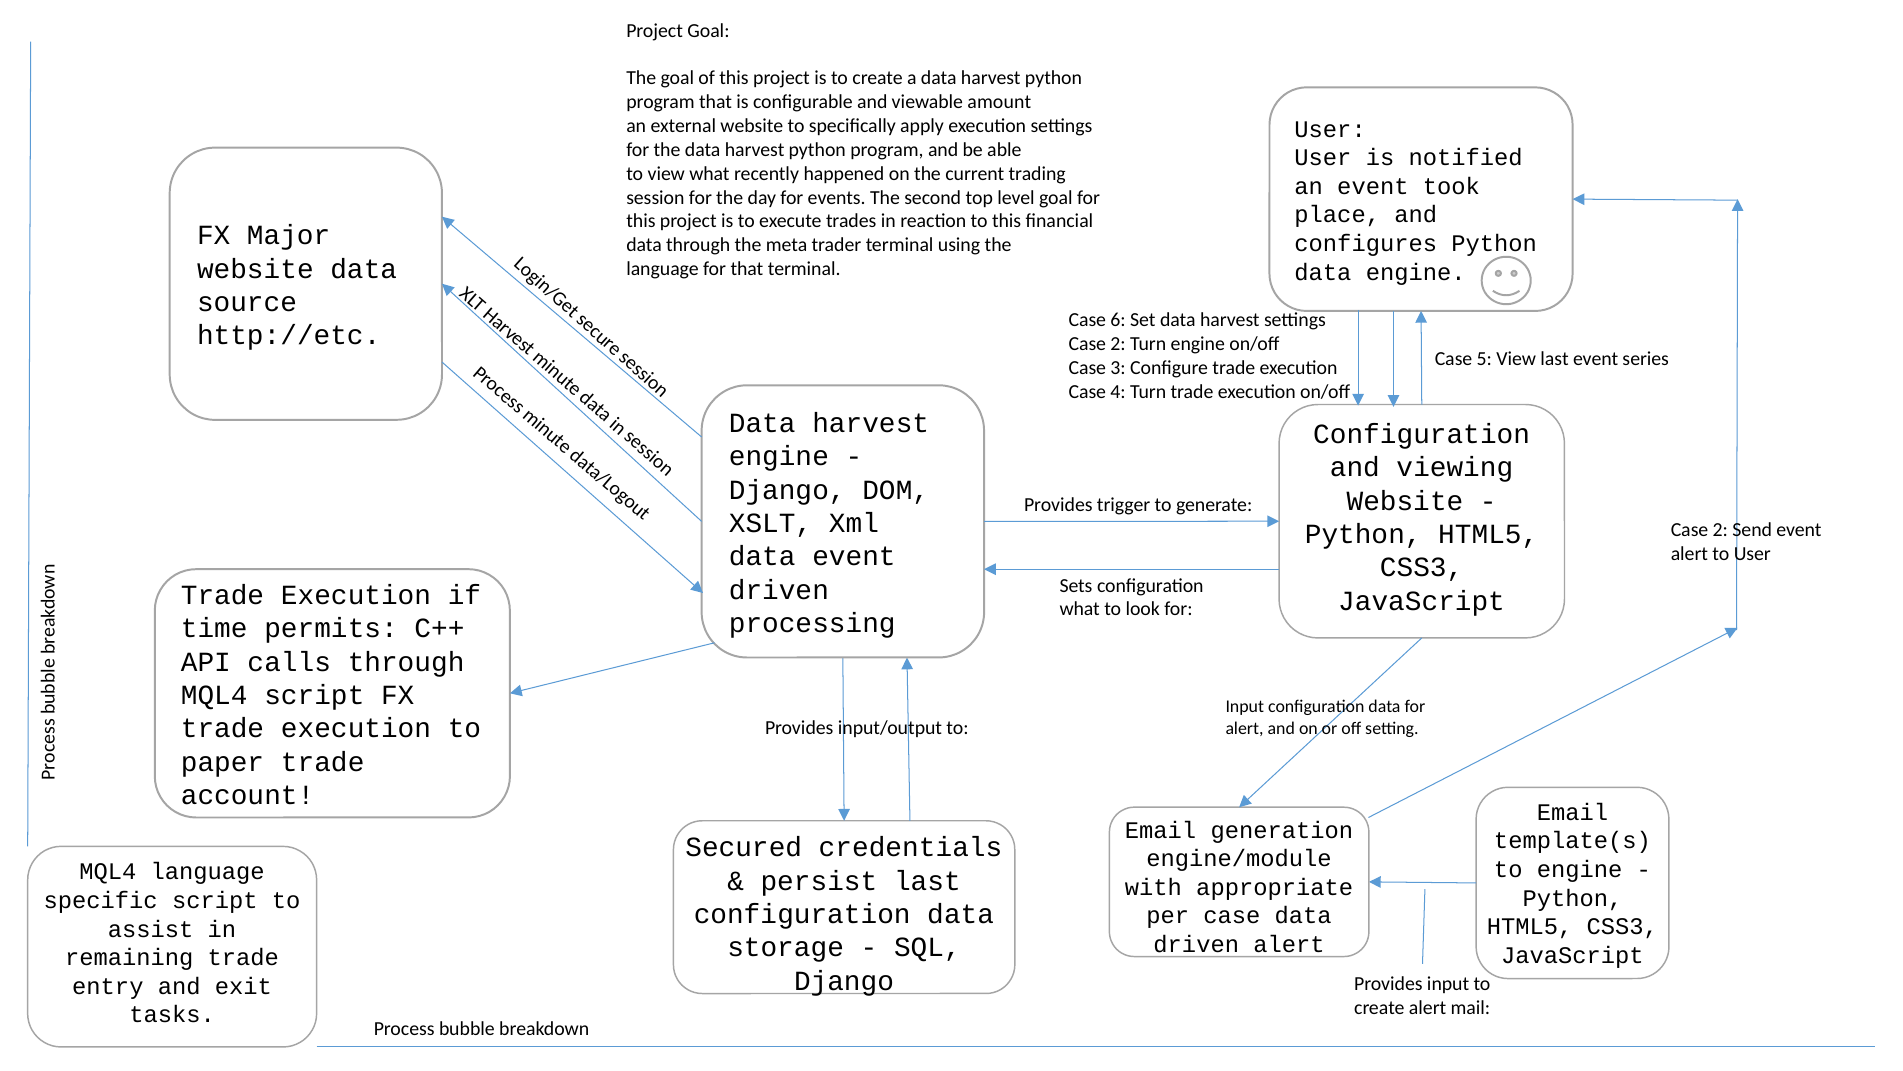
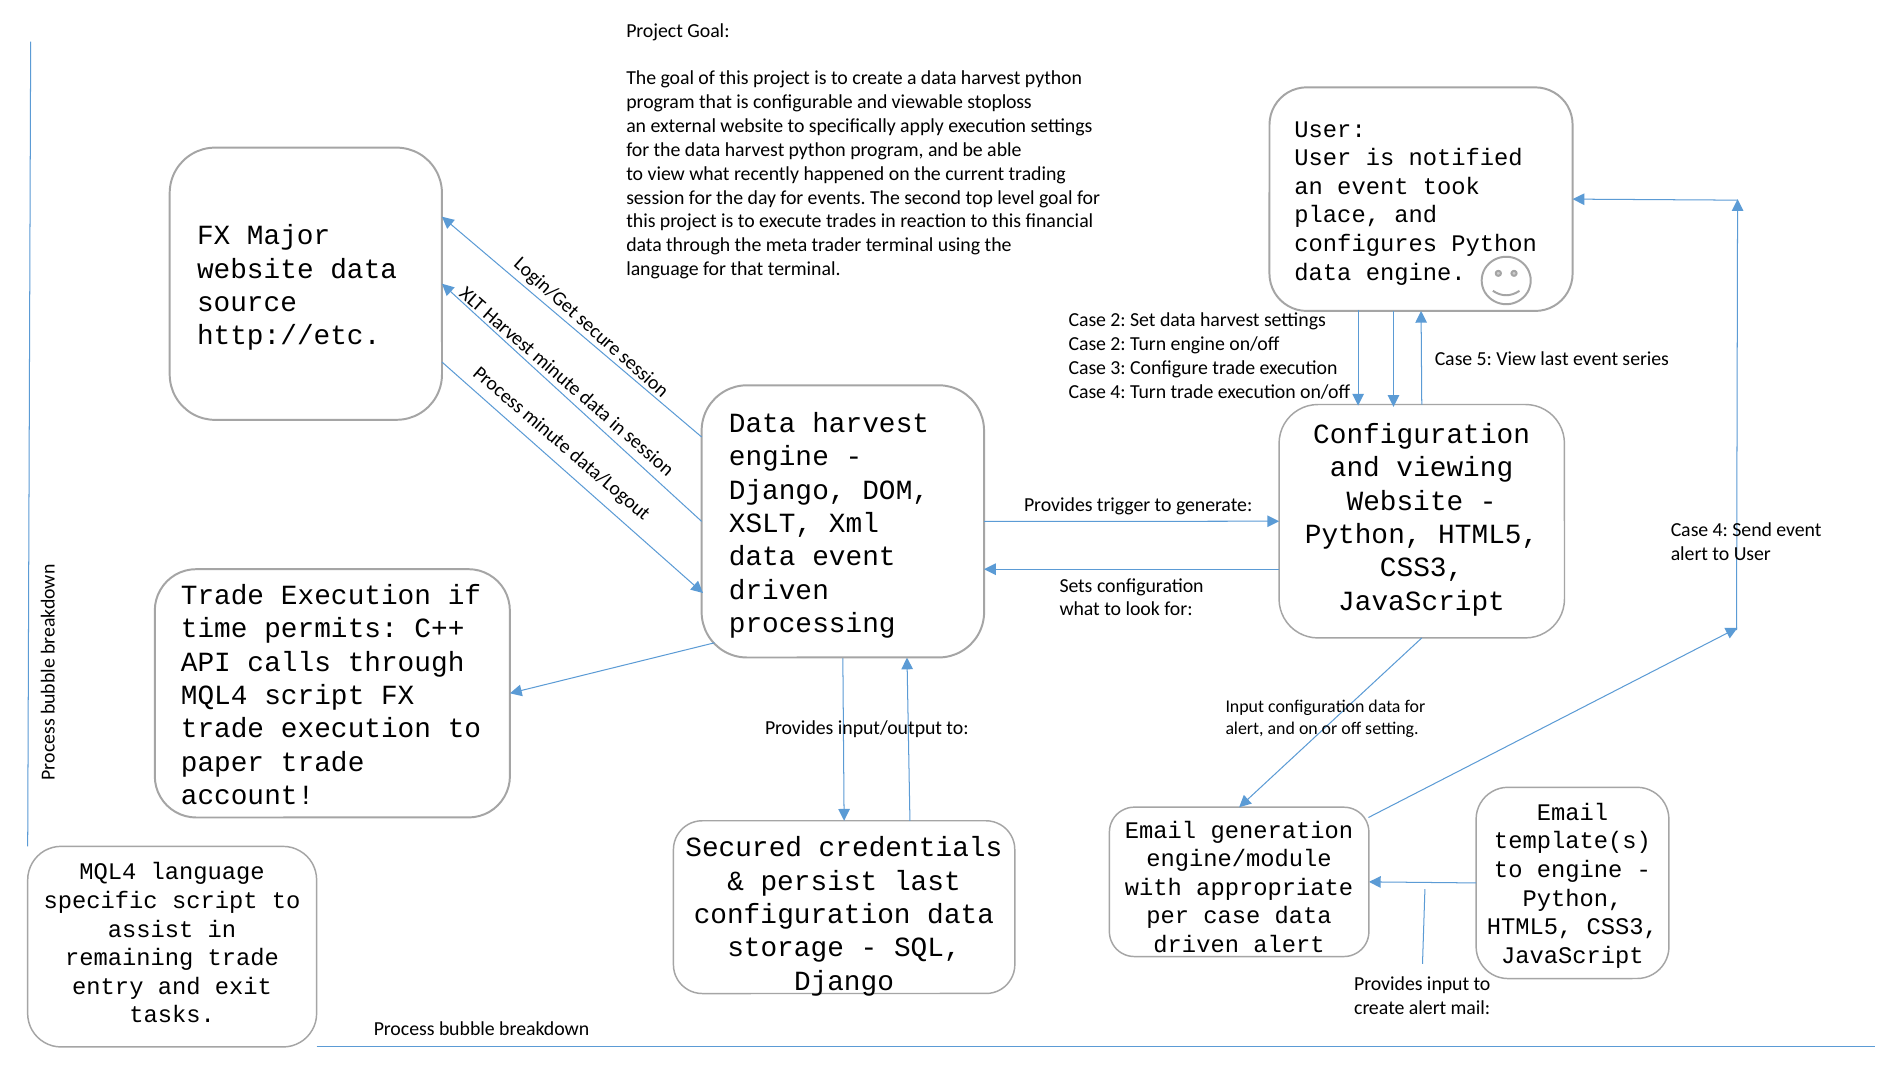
amount: amount -> stoploss
6 at (1118, 320): 6 -> 2
2 at (1720, 530): 2 -> 4
